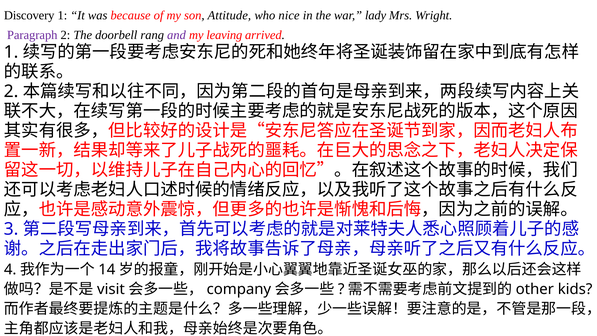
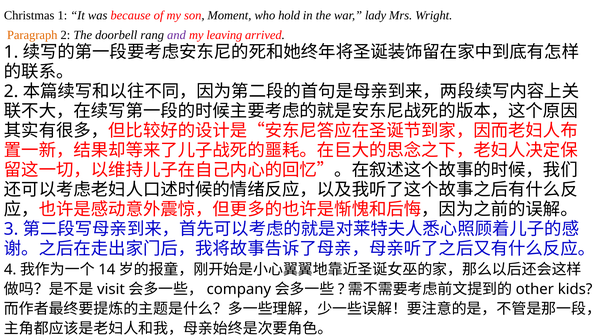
Discovery: Discovery -> Christmas
Attitude: Attitude -> Moment
nice: nice -> hold
Paragraph colour: purple -> orange
